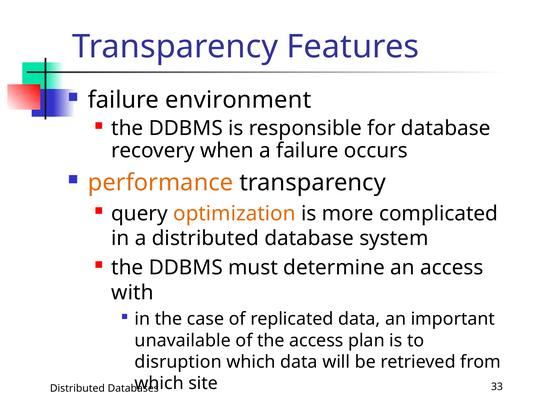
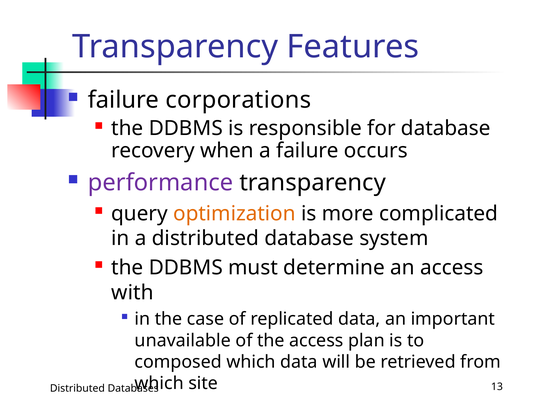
environment: environment -> corporations
performance colour: orange -> purple
disruption: disruption -> composed
33: 33 -> 13
